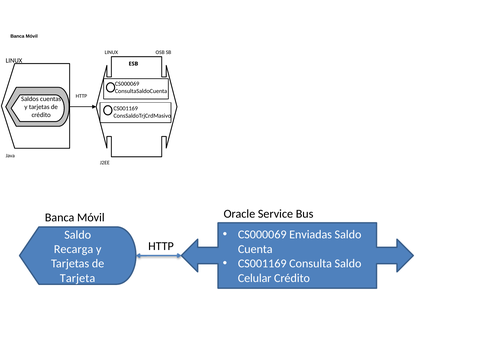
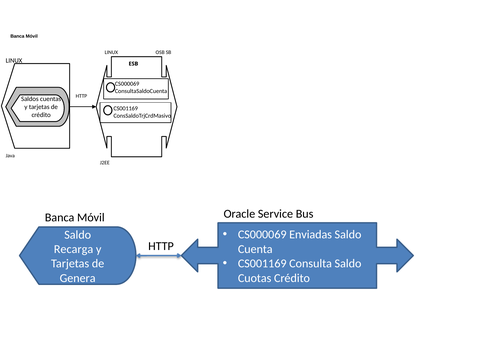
Celular: Celular -> Cuotas
Tarjeta: Tarjeta -> Genera
